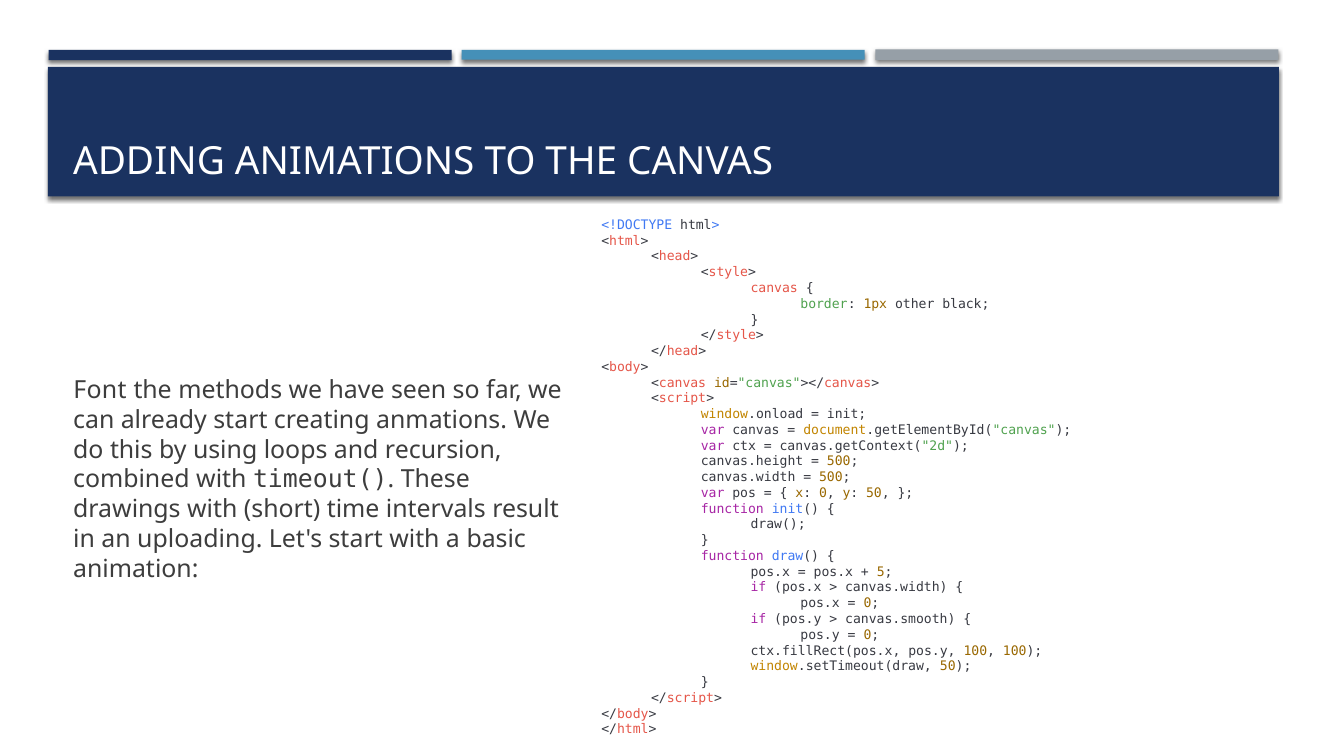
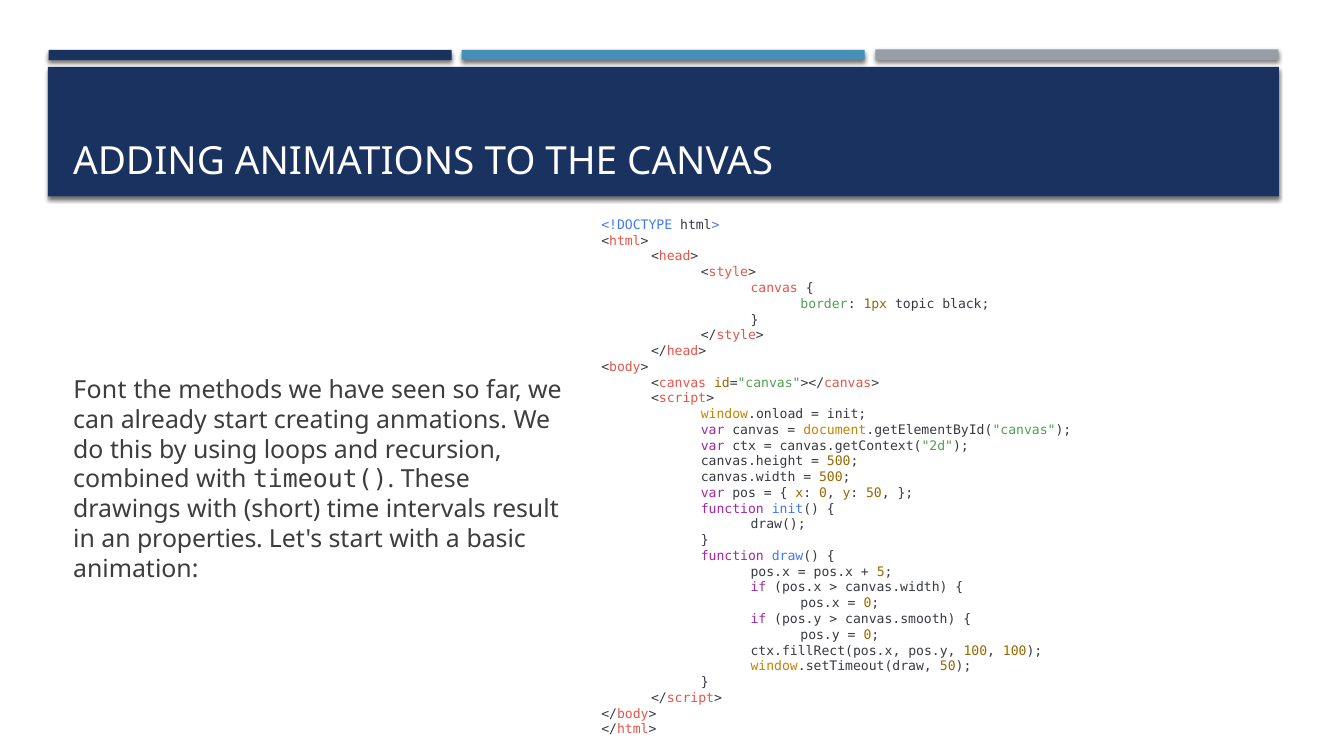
other: other -> topic
uploading: uploading -> properties
